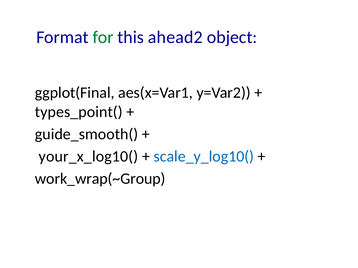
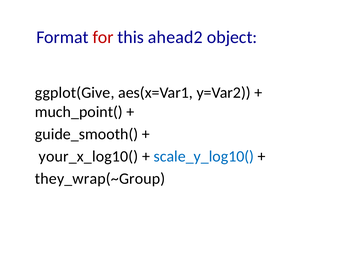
for colour: green -> red
ggplot(Final: ggplot(Final -> ggplot(Give
types_point(: types_point( -> much_point(
work_wrap(~Group: work_wrap(~Group -> they_wrap(~Group
